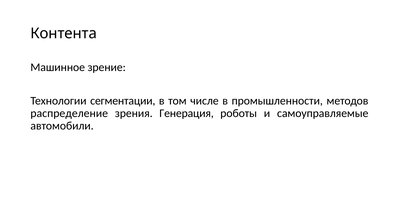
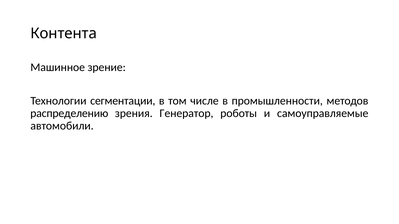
распределение: распределение -> распределению
Генерация: Генерация -> Генератор
